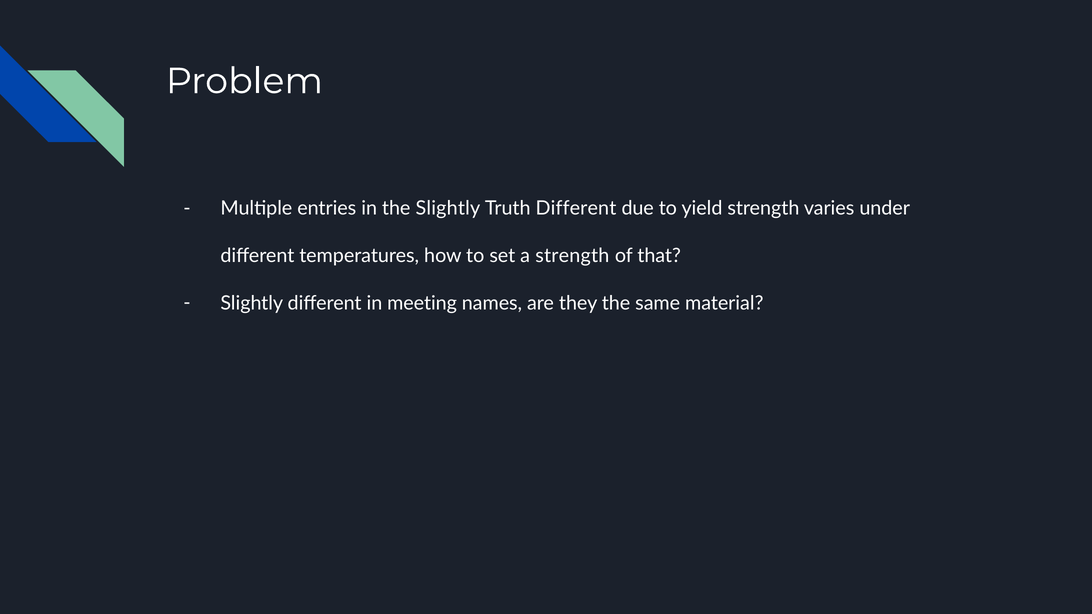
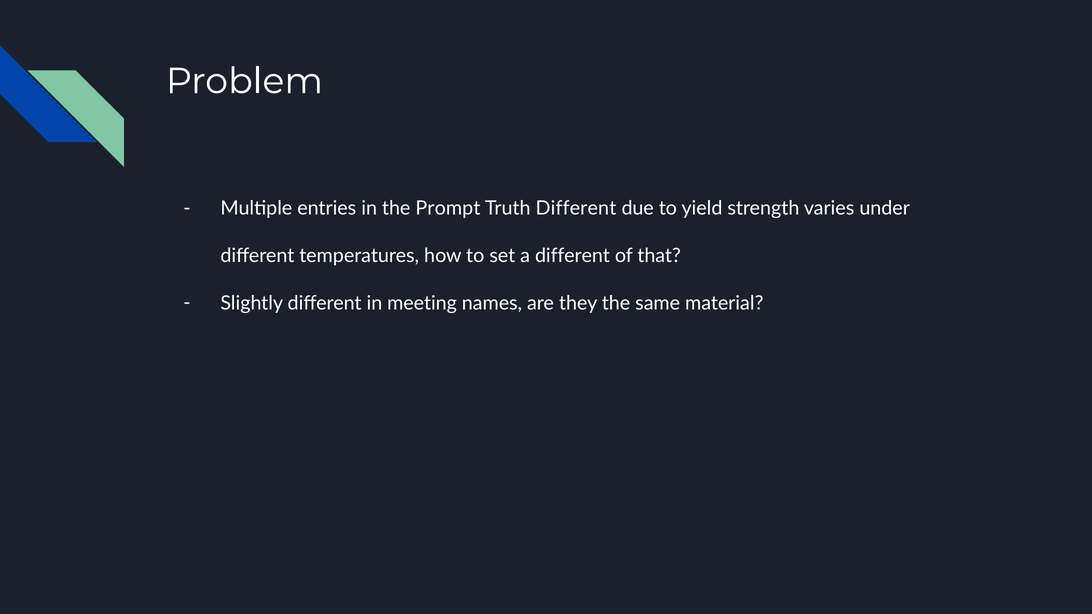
the Slightly: Slightly -> Prompt
a strength: strength -> different
